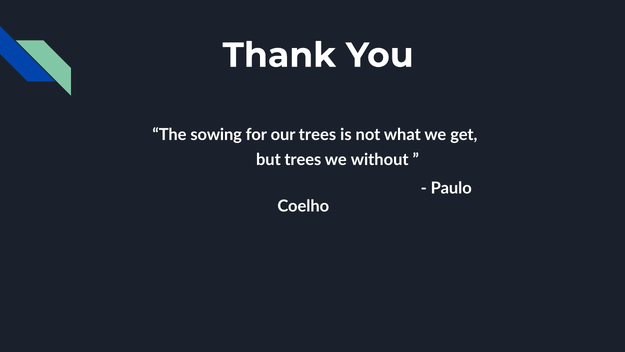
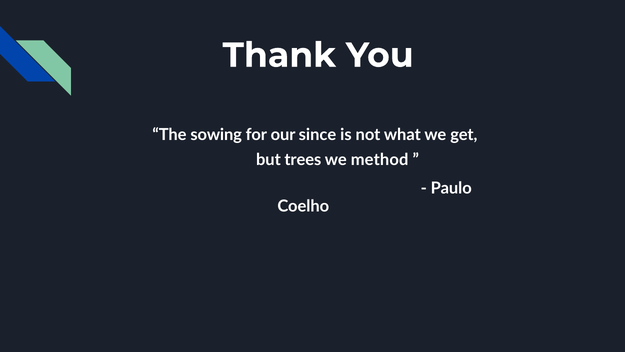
our trees: trees -> since
without: without -> method
